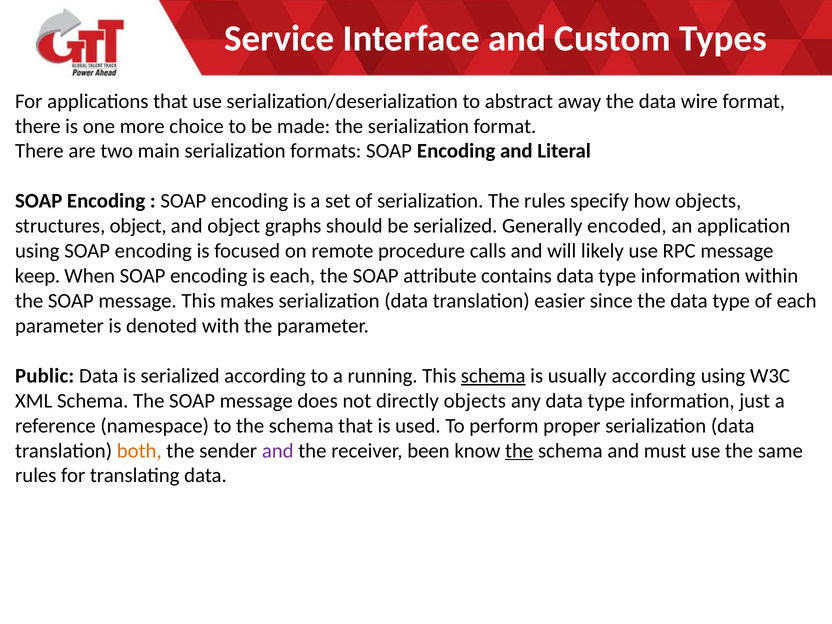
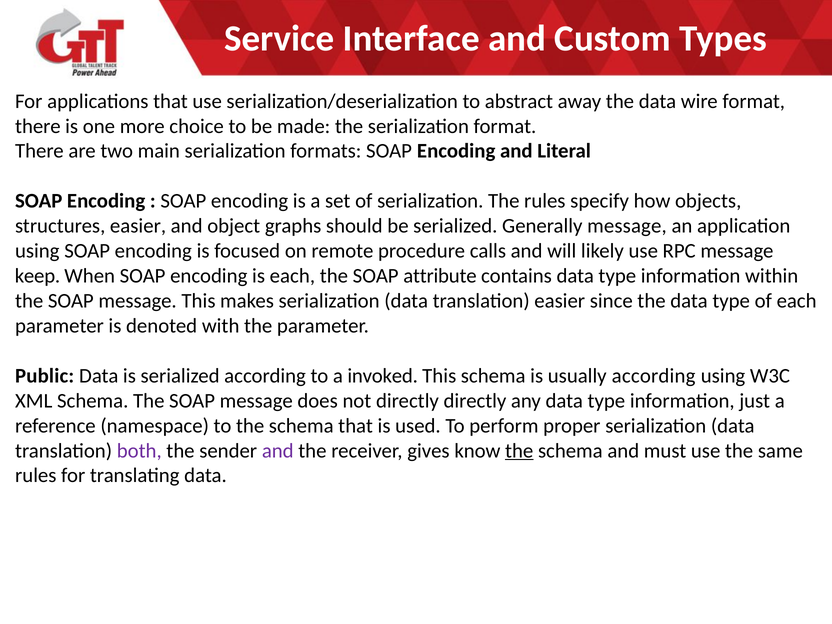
structures object: object -> easier
Generally encoded: encoded -> message
running: running -> invoked
schema at (493, 376) underline: present -> none
directly objects: objects -> directly
both colour: orange -> purple
been: been -> gives
